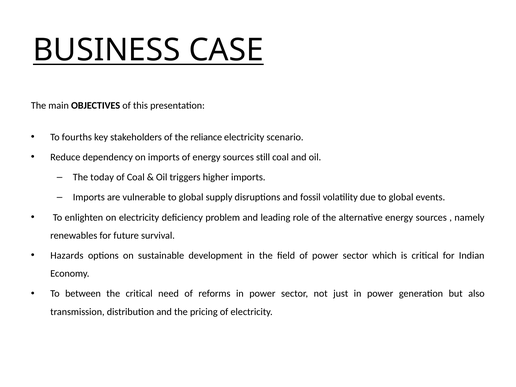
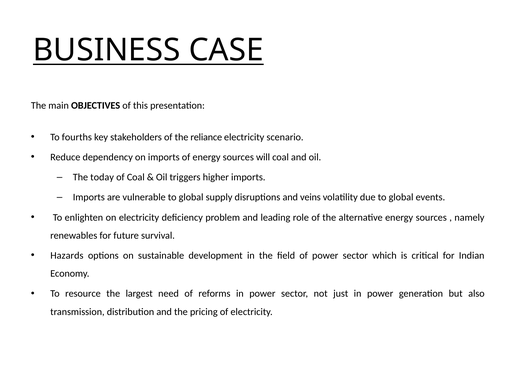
still: still -> will
fossil: fossil -> veins
between: between -> resource
the critical: critical -> largest
